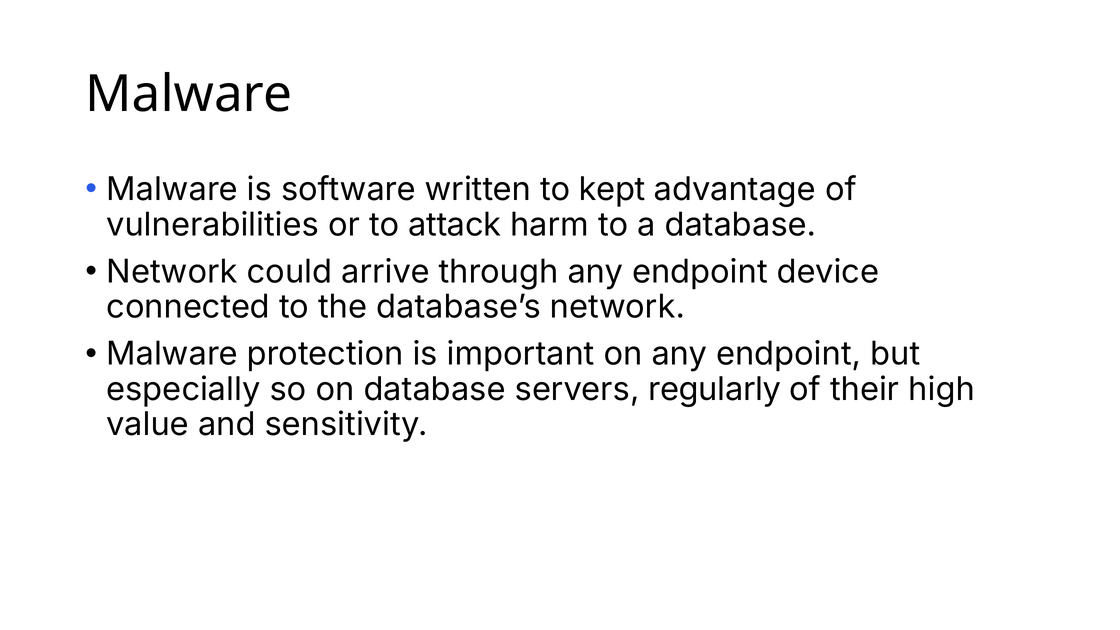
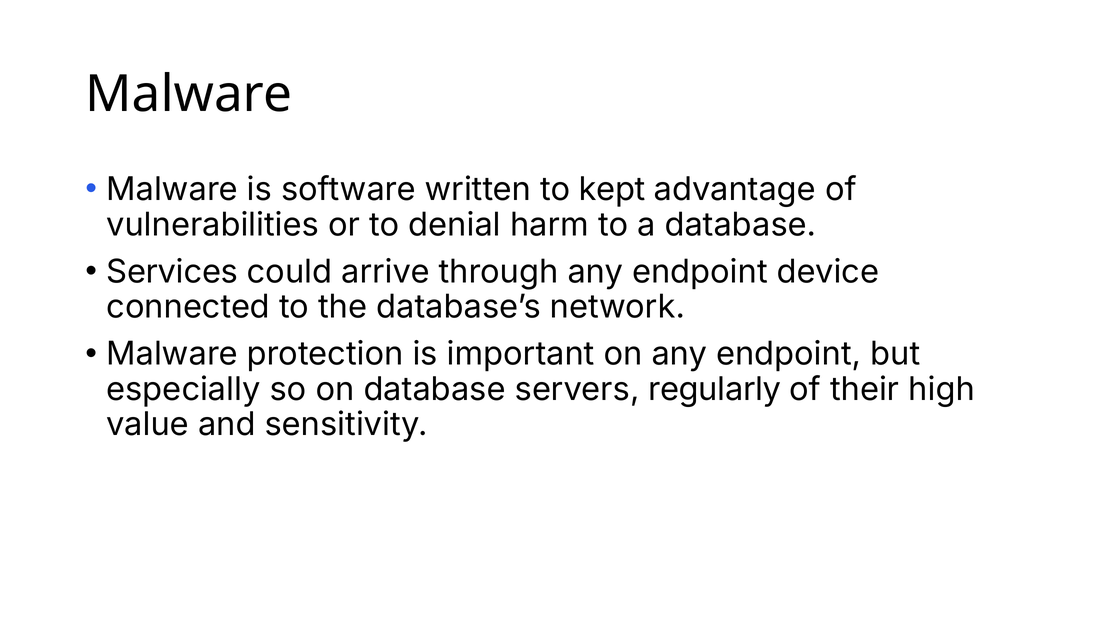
attack: attack -> denial
Network at (172, 272): Network -> Services
